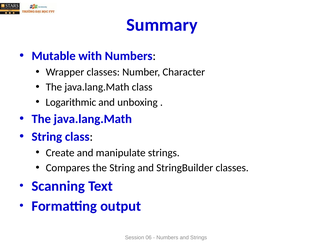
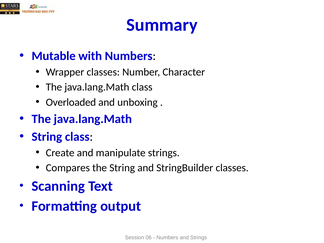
Logarithmic: Logarithmic -> Overloaded
